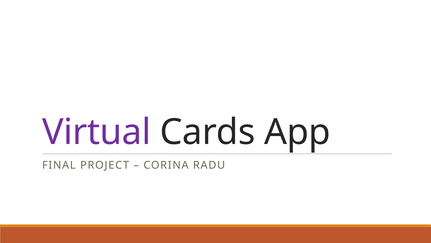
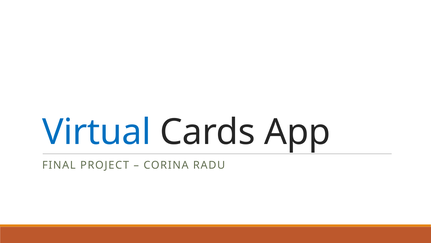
Virtual colour: purple -> blue
